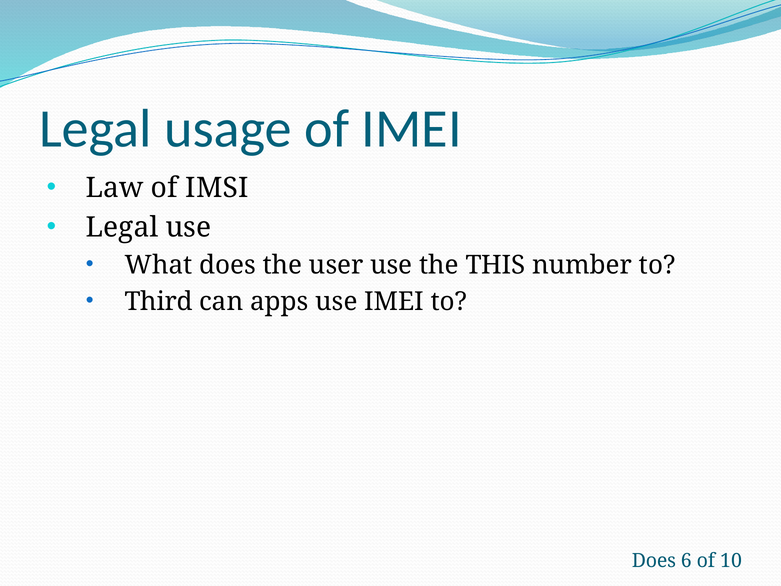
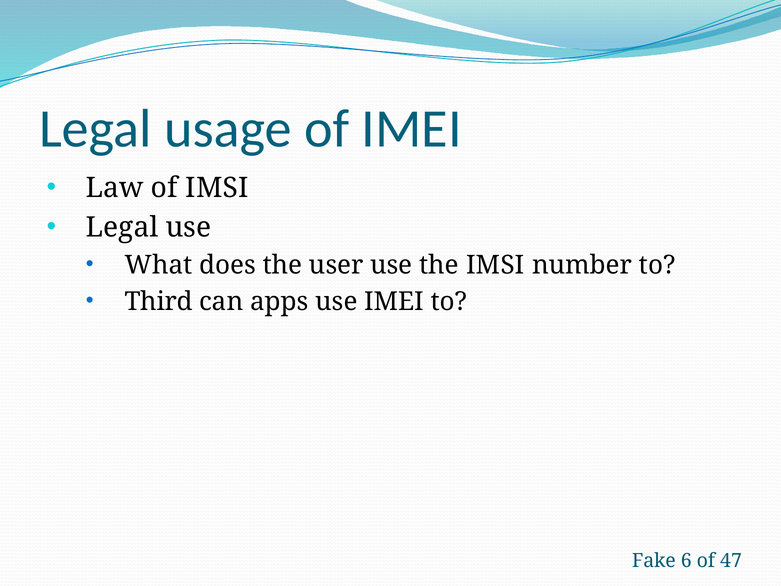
the THIS: THIS -> IMSI
Does at (654, 561): Does -> Fake
10: 10 -> 47
